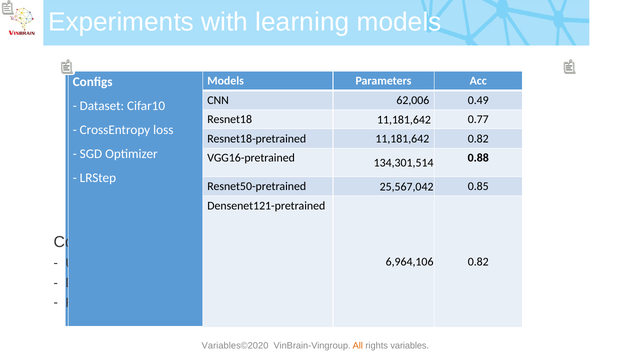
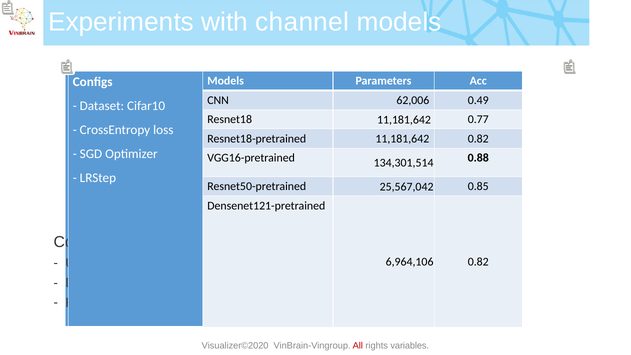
learning: learning -> channel
Variables©2020: Variables©2020 -> Visualizer©2020
All colour: orange -> red
